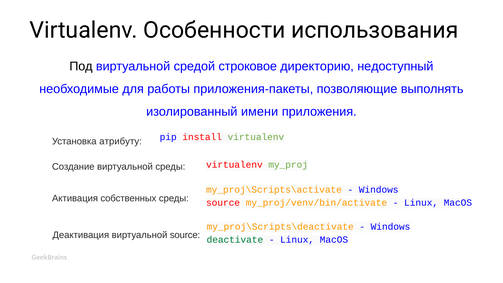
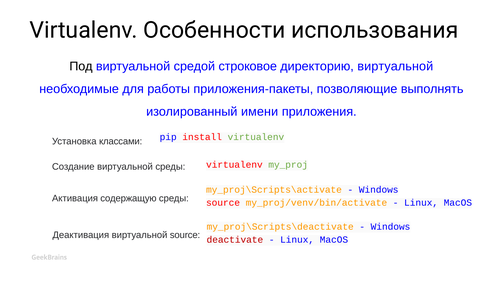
директорию недоступный: недоступный -> виртуальной
атрибуту: атрибуту -> классами
собственных: собственных -> содержащую
deactivate colour: green -> red
